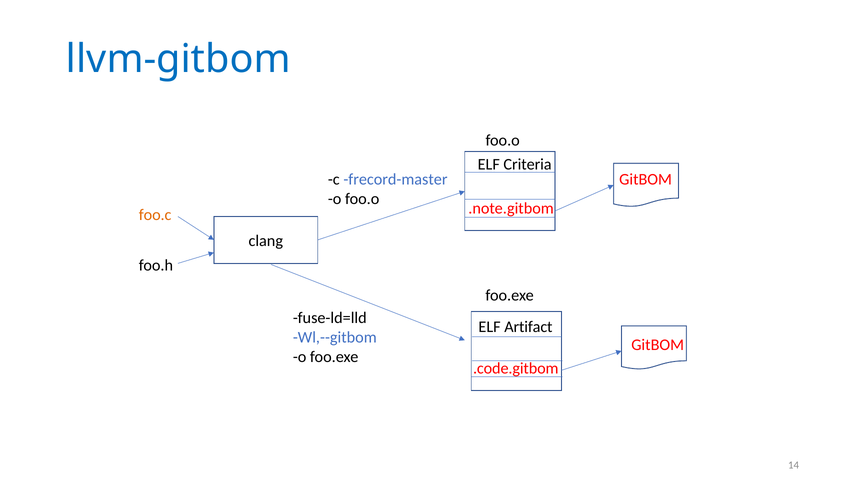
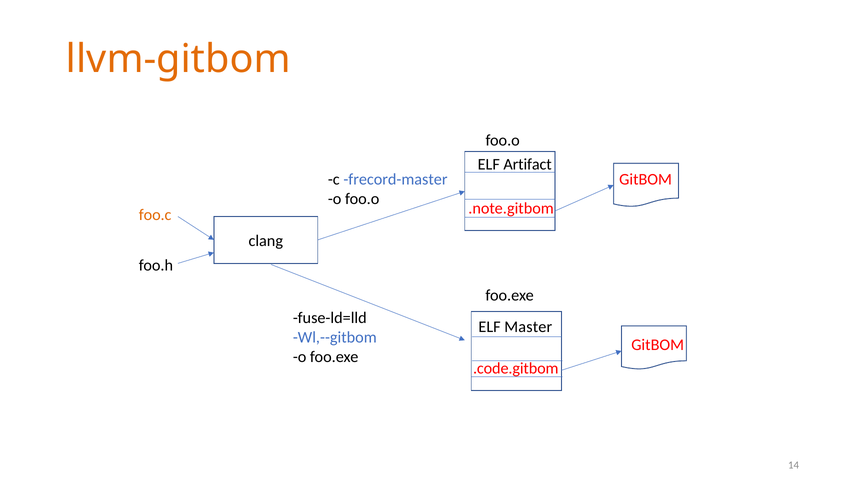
llvm-gitbom colour: blue -> orange
Criteria: Criteria -> Artifact
Artifact: Artifact -> Master
